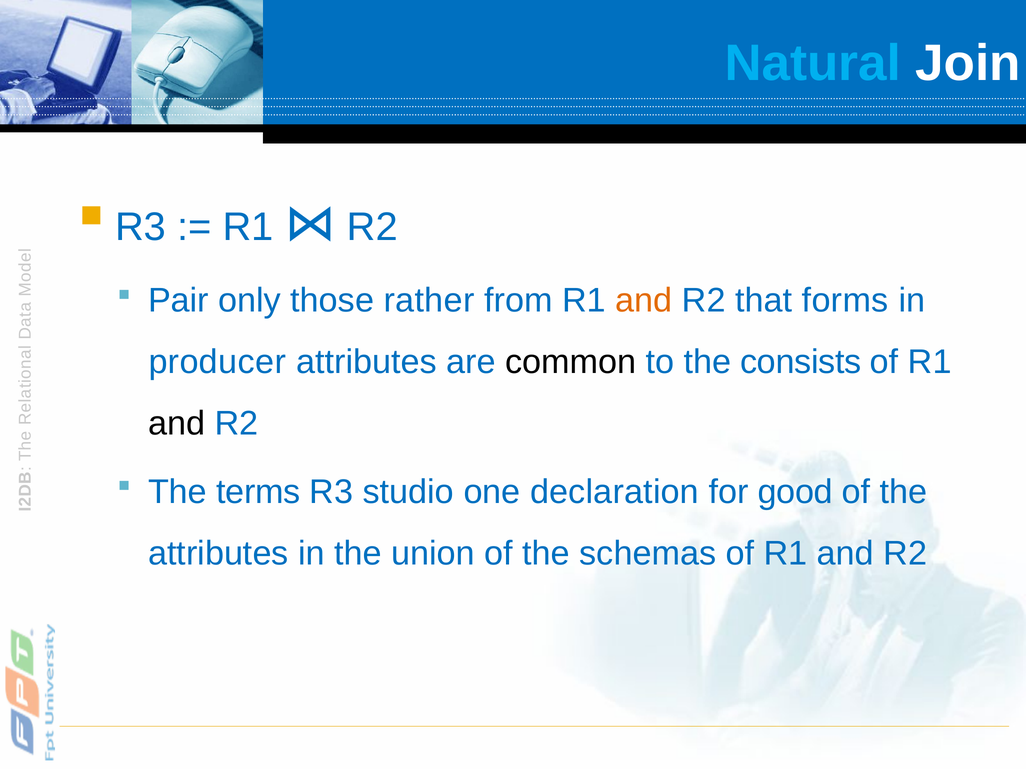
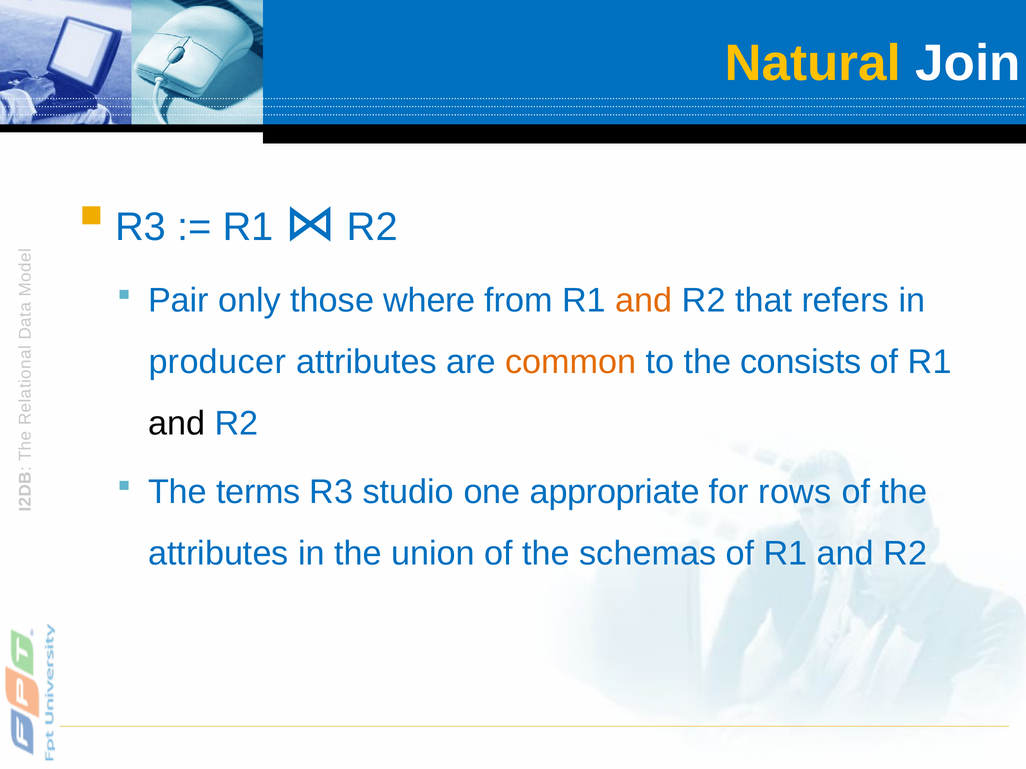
Natural colour: light blue -> yellow
rather: rather -> where
forms: forms -> refers
common colour: black -> orange
declaration: declaration -> appropriate
good: good -> rows
